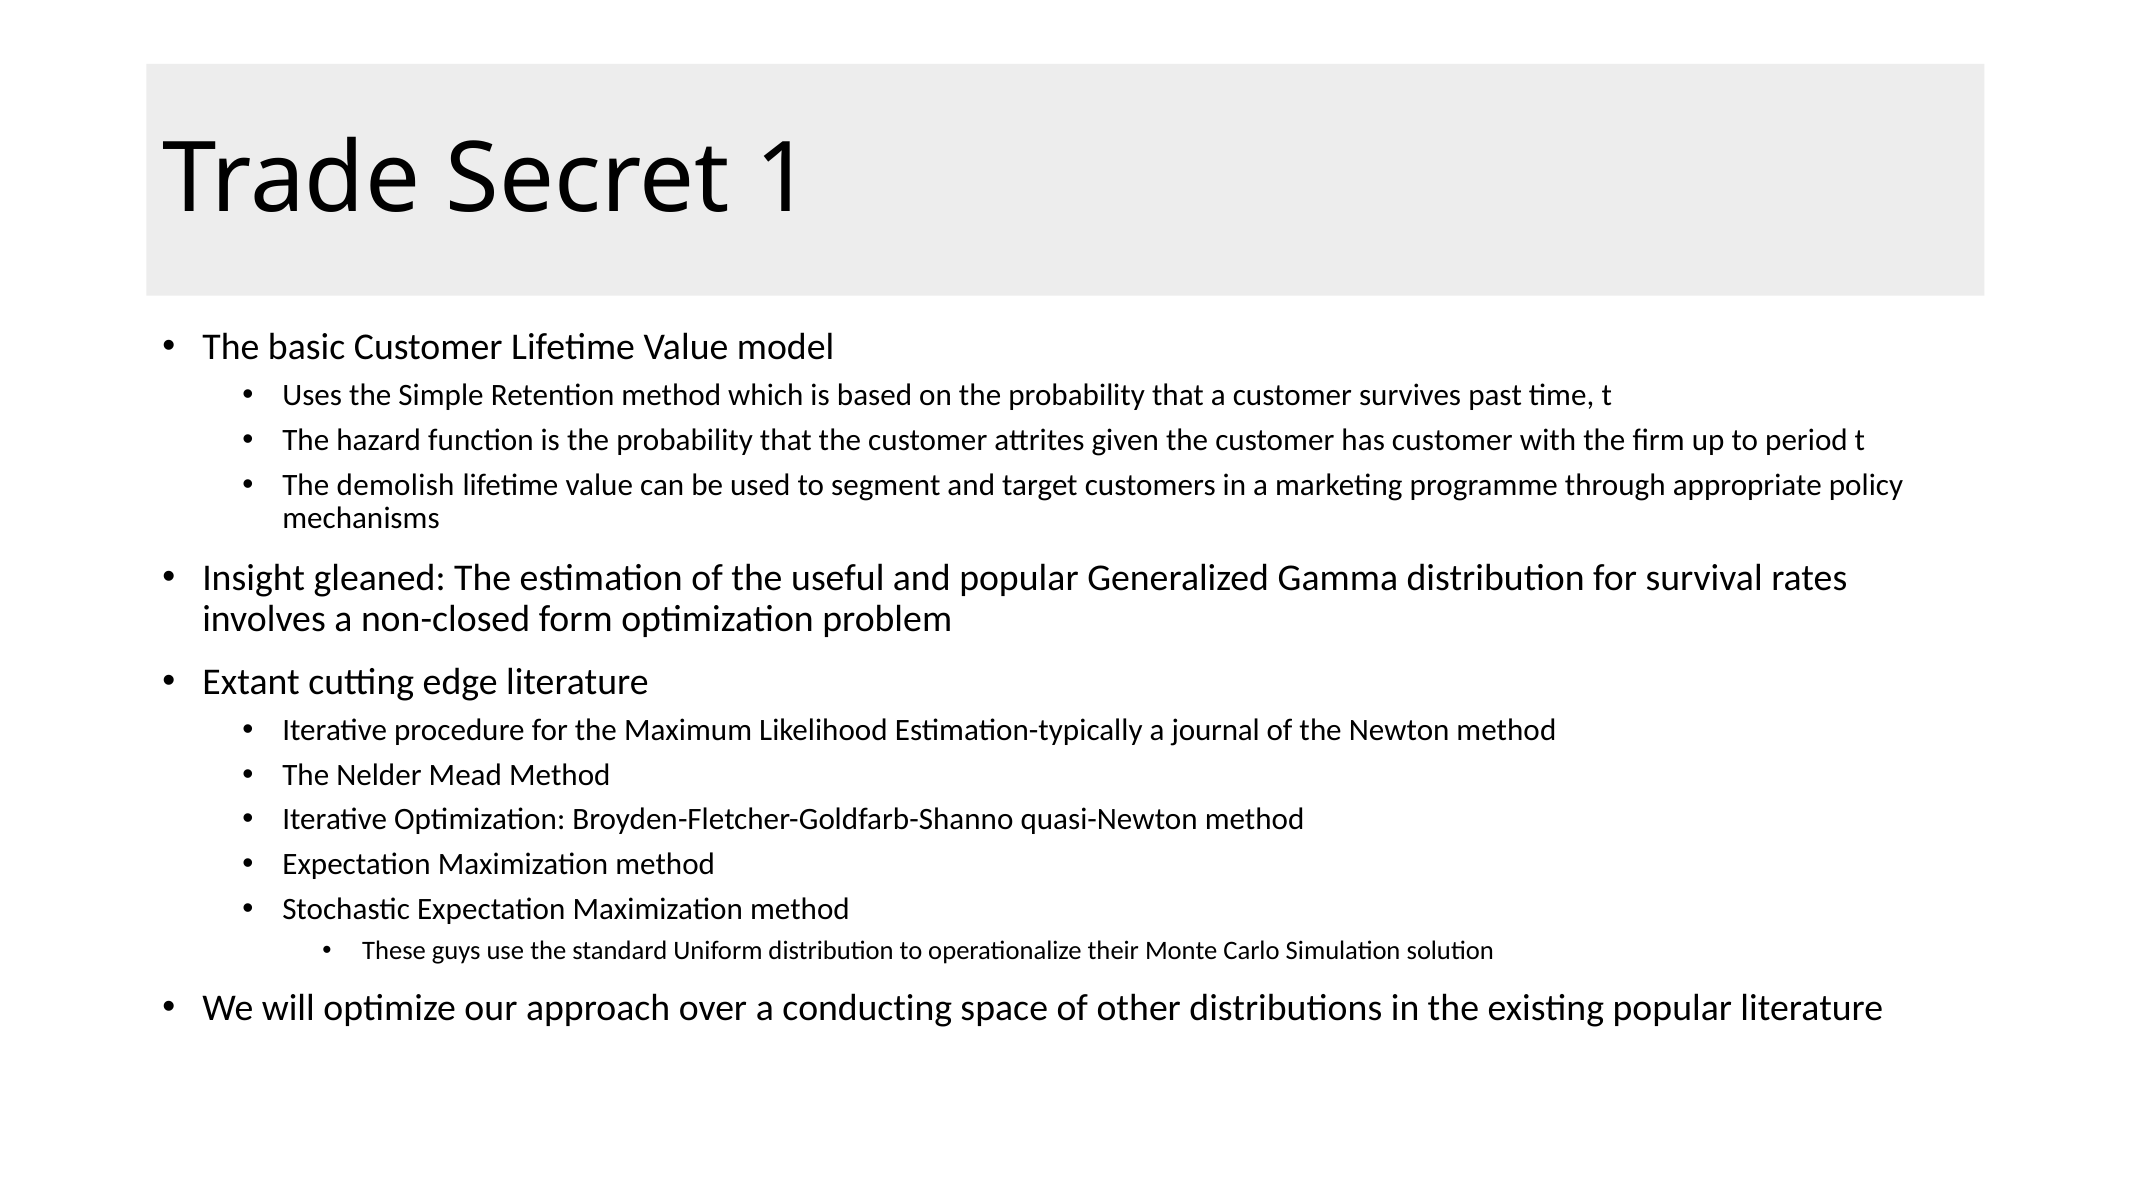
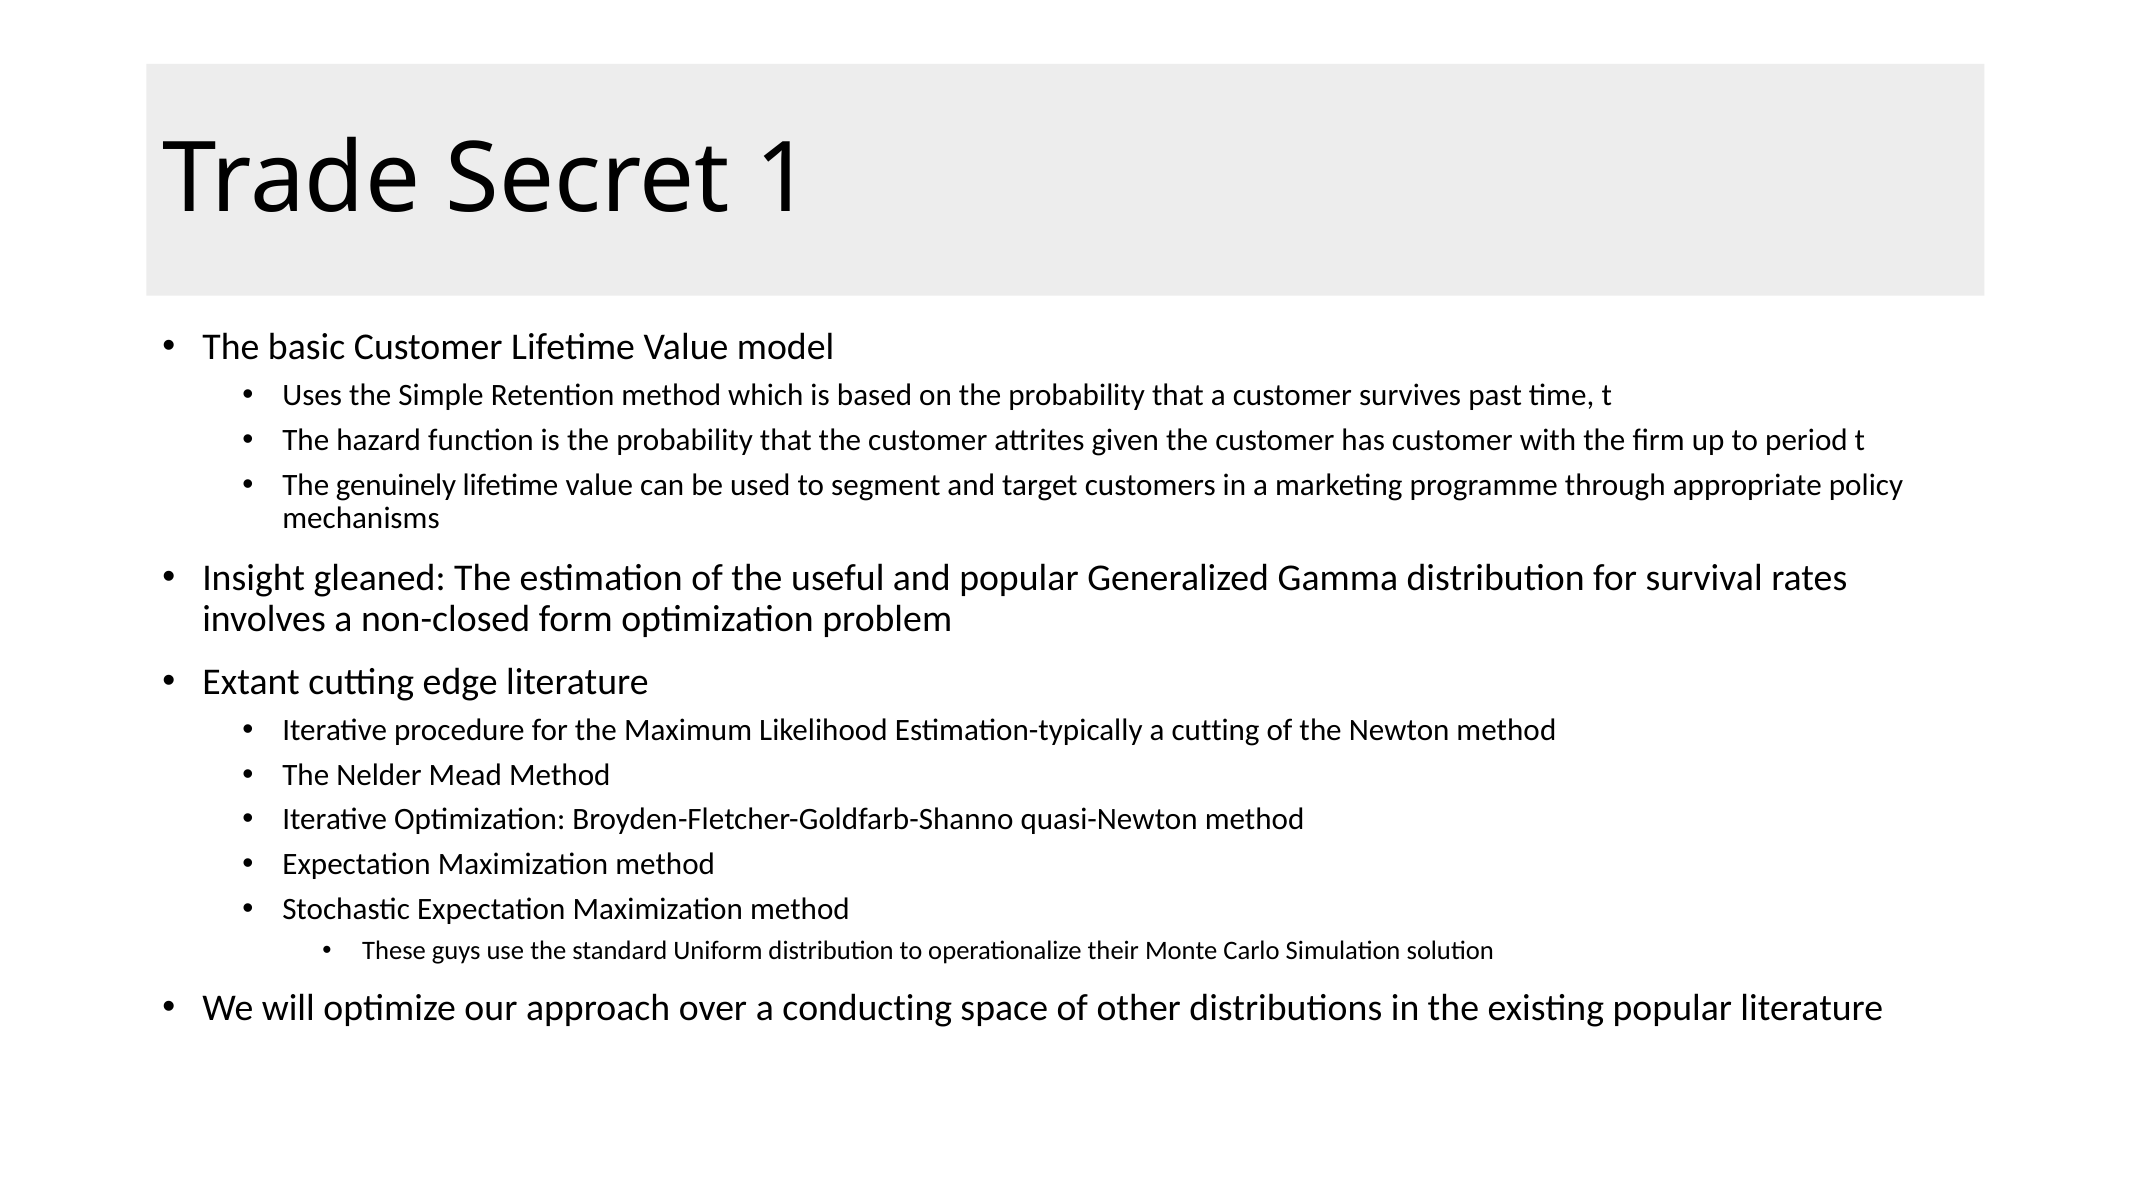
demolish: demolish -> genuinely
a journal: journal -> cutting
